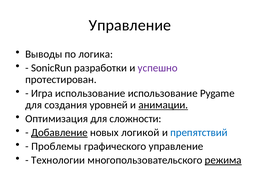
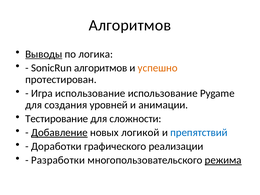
Управление at (130, 25): Управление -> Алгоритмов
Выводы underline: none -> present
SonicRun разработки: разработки -> алгоритмов
успешно colour: purple -> orange
анимации underline: present -> none
Оптимизация: Оптимизация -> Тестирование
Проблемы: Проблемы -> Доработки
графического управление: управление -> реализации
Технологии: Технологии -> Разработки
